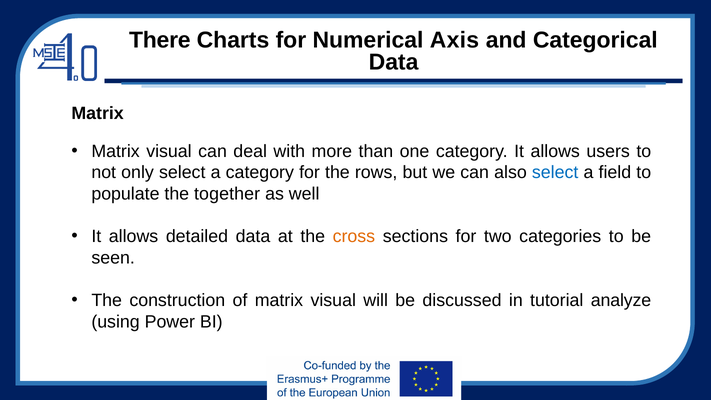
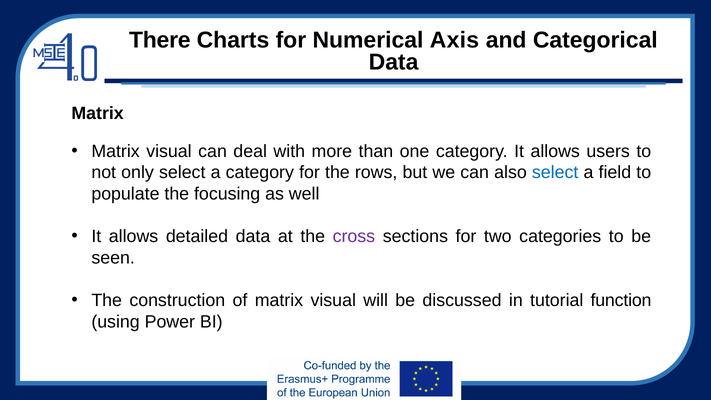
together: together -> focusing
cross colour: orange -> purple
analyze: analyze -> function
